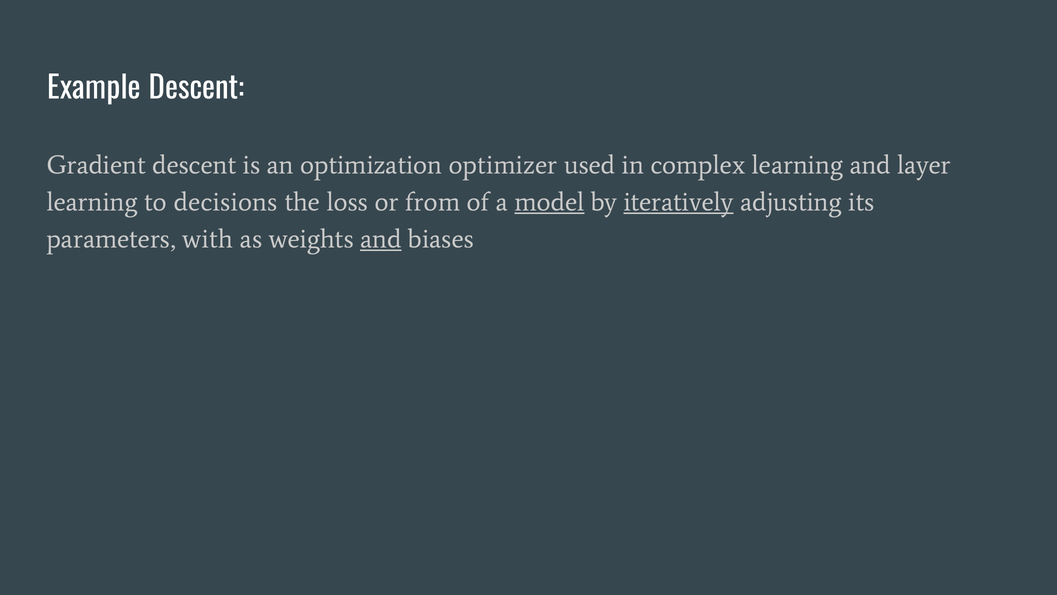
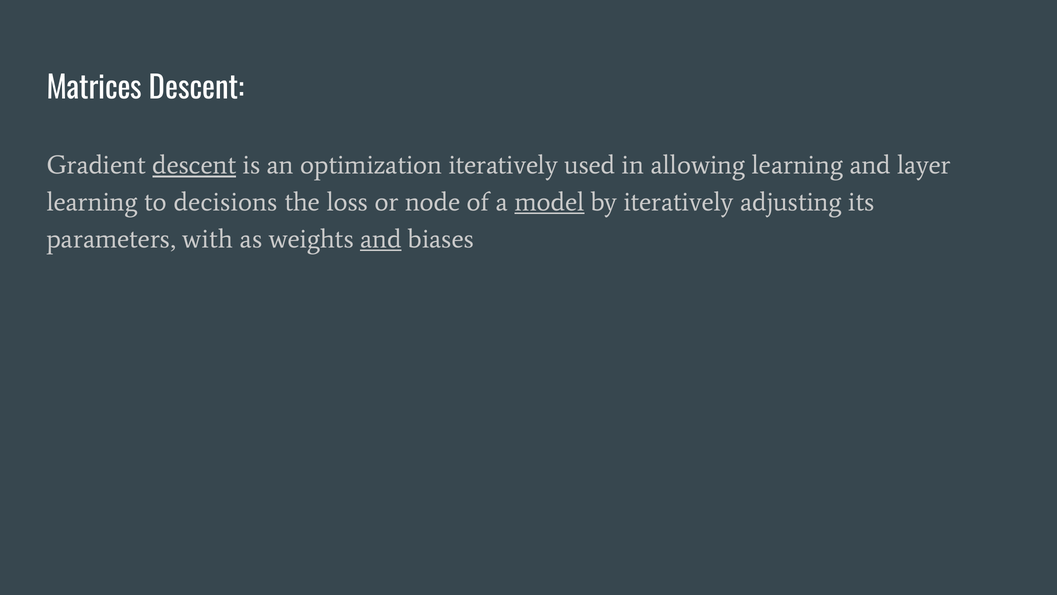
Example: Example -> Matrices
descent at (194, 165) underline: none -> present
optimization optimizer: optimizer -> iteratively
complex: complex -> allowing
from: from -> node
iteratively at (679, 202) underline: present -> none
